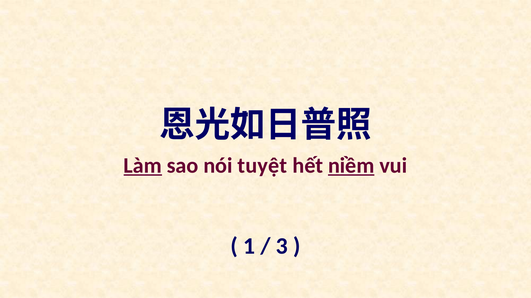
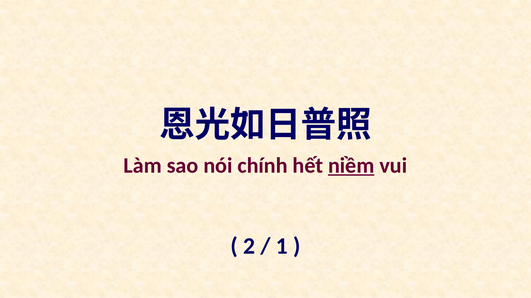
Làm underline: present -> none
tuyệt: tuyệt -> chính
1: 1 -> 2
3: 3 -> 1
